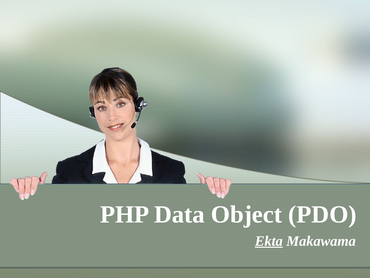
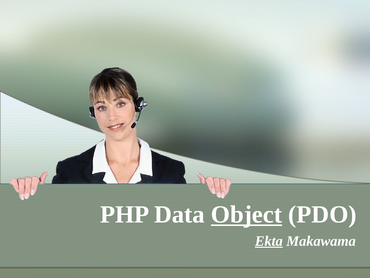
Object underline: none -> present
